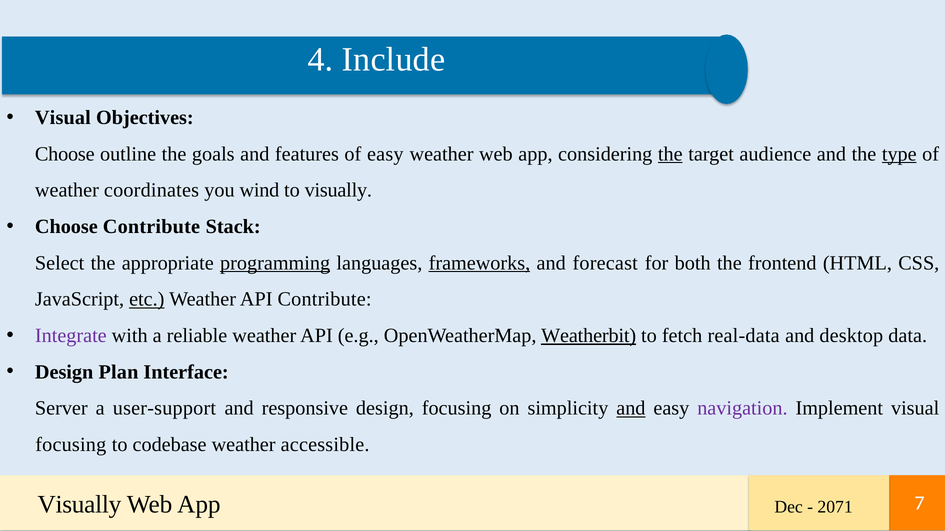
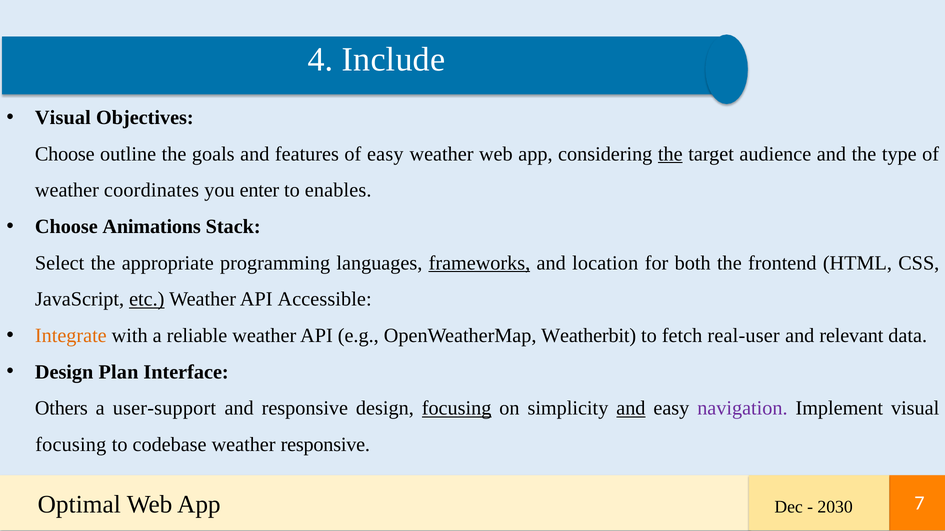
type underline: present -> none
wind: wind -> enter
to visually: visually -> enables
Choose Contribute: Contribute -> Animations
programming underline: present -> none
forecast: forecast -> location
API Contribute: Contribute -> Accessible
Integrate colour: purple -> orange
Weatherbit underline: present -> none
real-data: real-data -> real-user
desktop: desktop -> relevant
Server: Server -> Others
focusing at (457, 409) underline: none -> present
weather accessible: accessible -> responsive
Visually at (79, 505): Visually -> Optimal
2071: 2071 -> 2030
